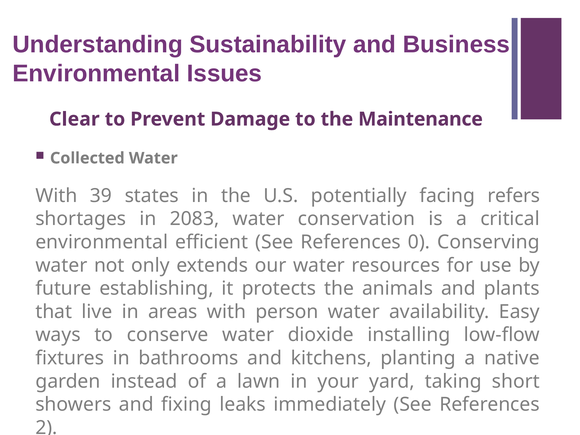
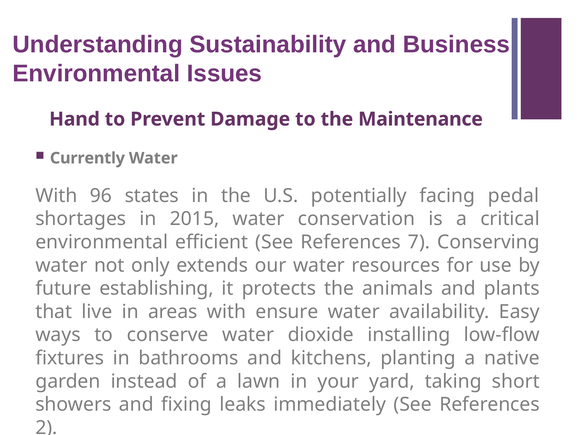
Clear: Clear -> Hand
Collected: Collected -> Currently
39: 39 -> 96
refers: refers -> pedal
2083: 2083 -> 2015
0: 0 -> 7
person: person -> ensure
